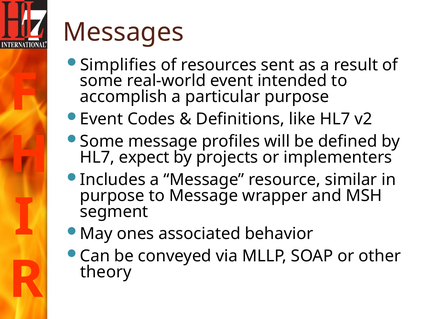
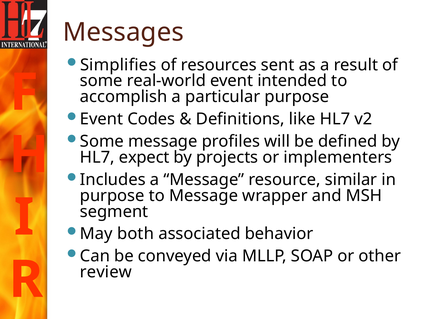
ones: ones -> both
theory: theory -> review
